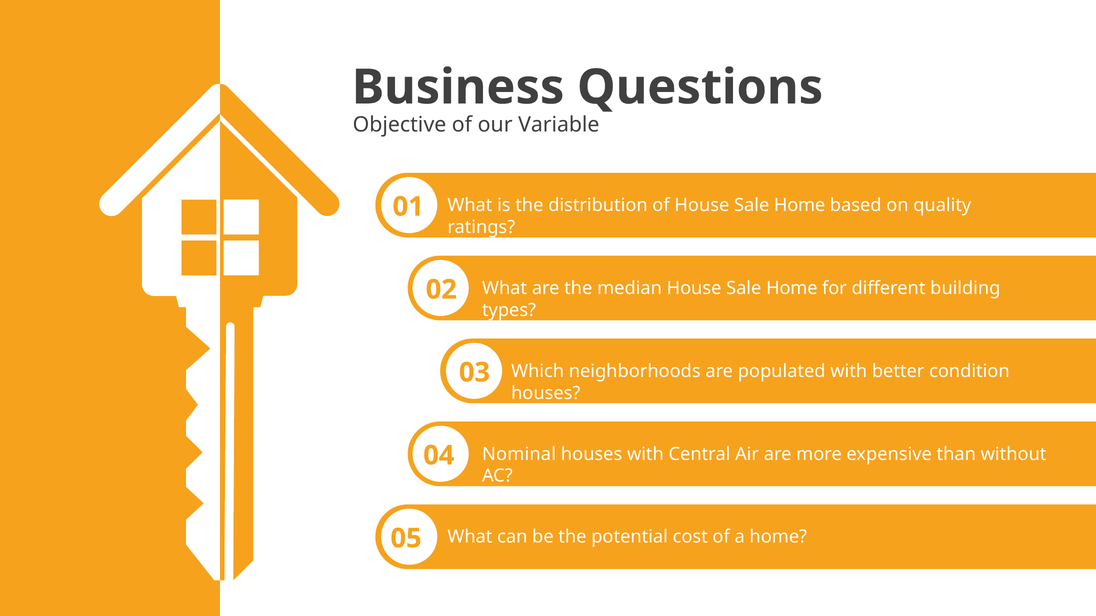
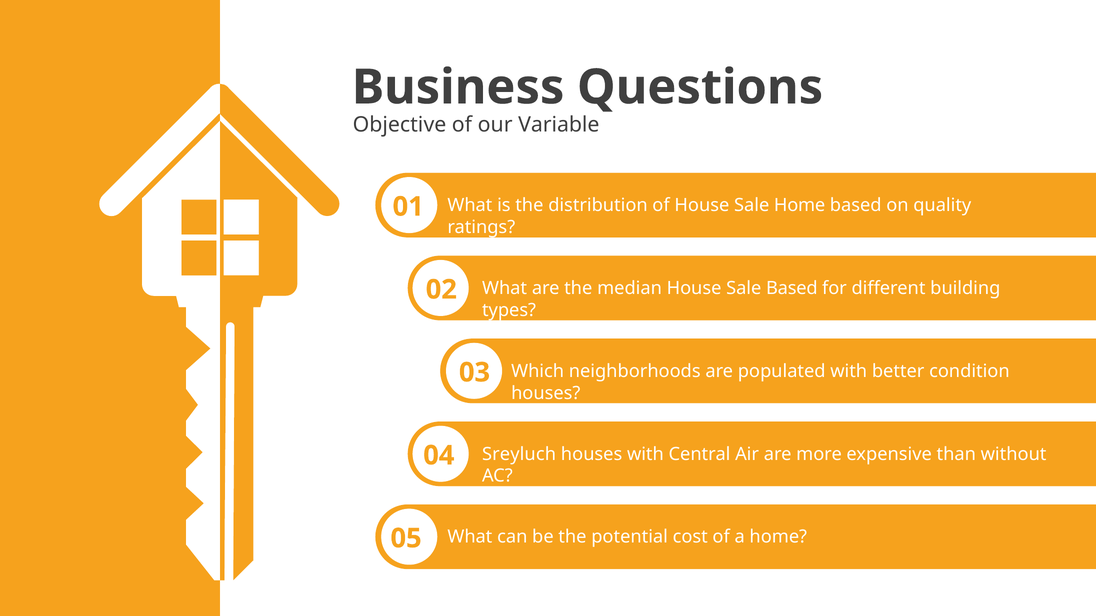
median House Sale Home: Home -> Based
Nominal: Nominal -> Sreyluch
